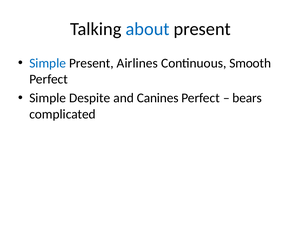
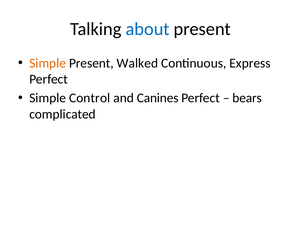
Simple at (48, 63) colour: blue -> orange
Airlines: Airlines -> Walked
Smooth: Smooth -> Express
Despite: Despite -> Control
